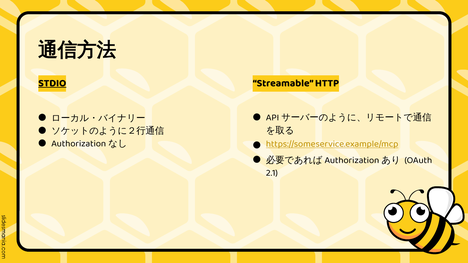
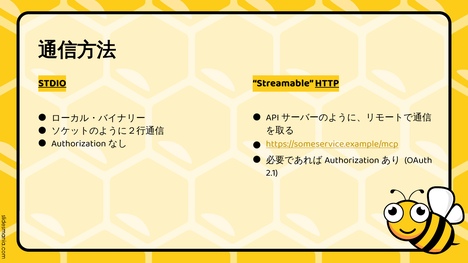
HTTP underline: none -> present
